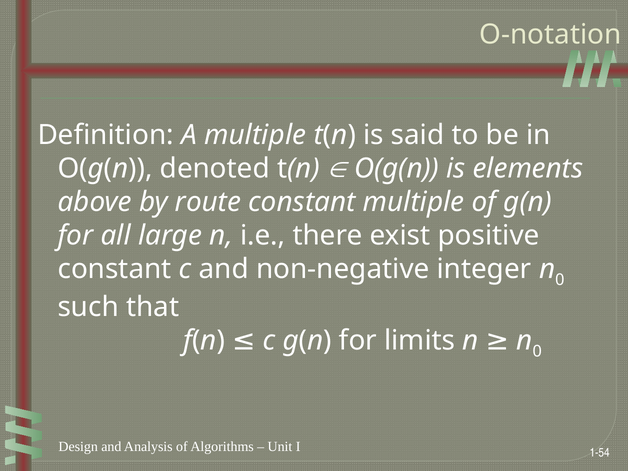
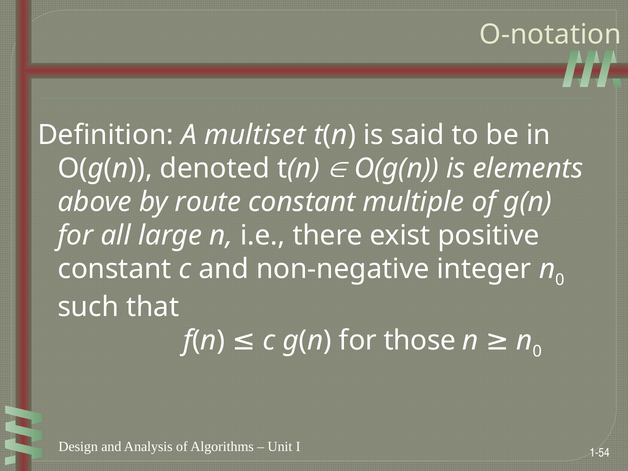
A multiple: multiple -> multiset
limits: limits -> those
